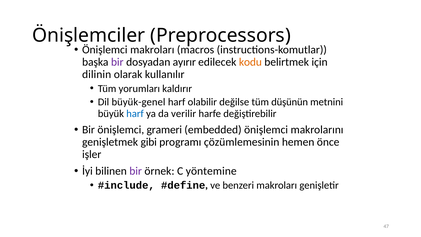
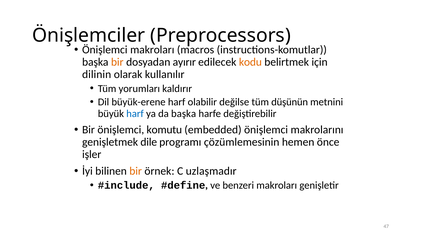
bir at (117, 62) colour: purple -> orange
büyük-genel: büyük-genel -> büyük-erene
da verilir: verilir -> başka
grameri: grameri -> komutu
gibi: gibi -> dile
bir at (136, 171) colour: purple -> orange
yöntemine: yöntemine -> uzlaşmadır
